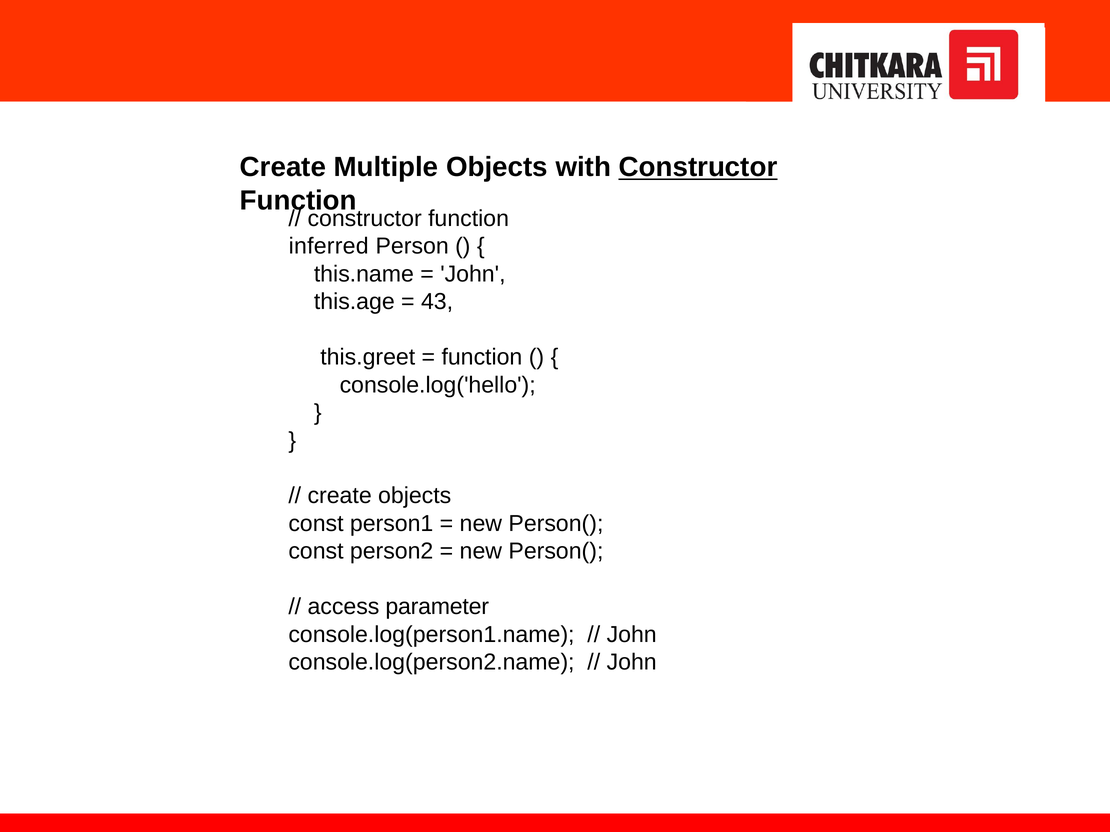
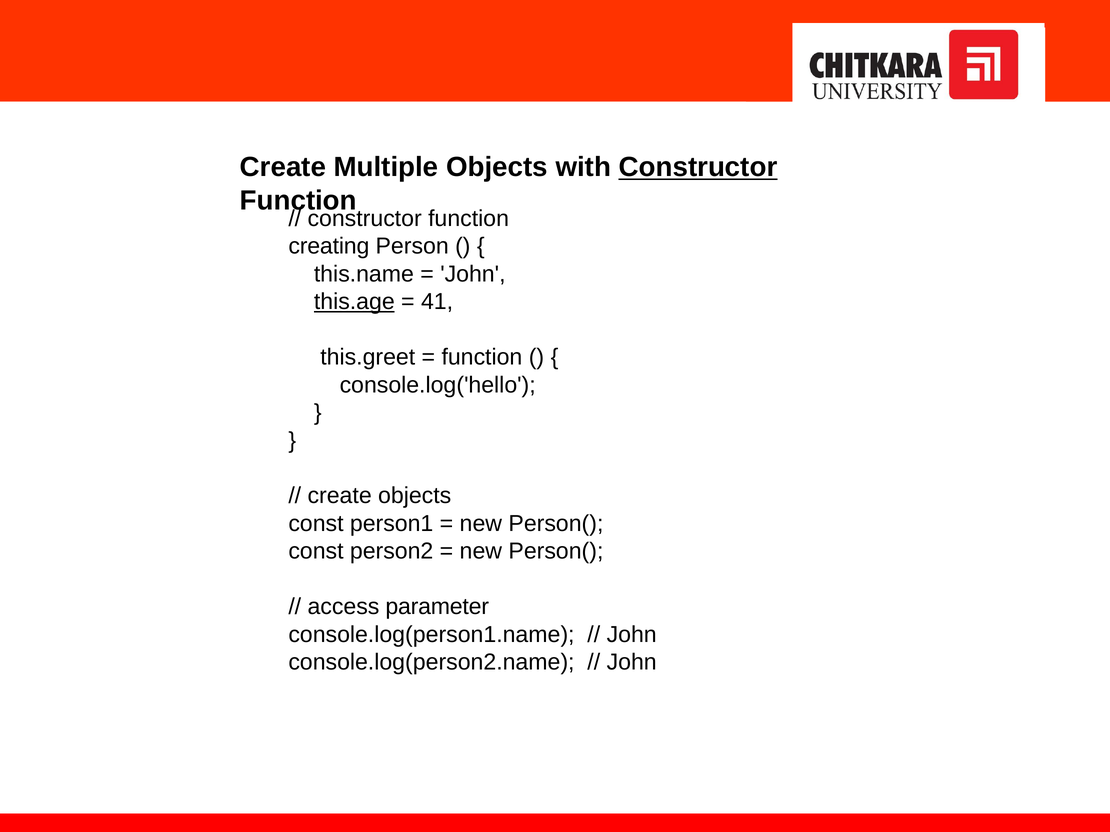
inferred: inferred -> creating
this.age underline: none -> present
43: 43 -> 41
